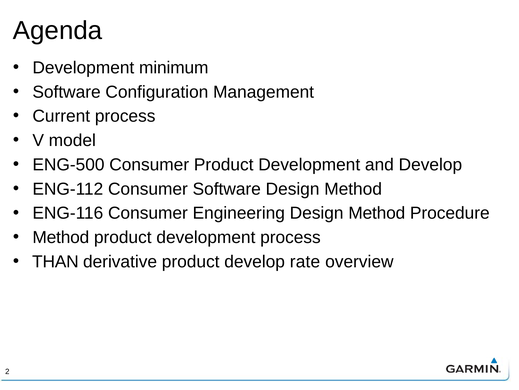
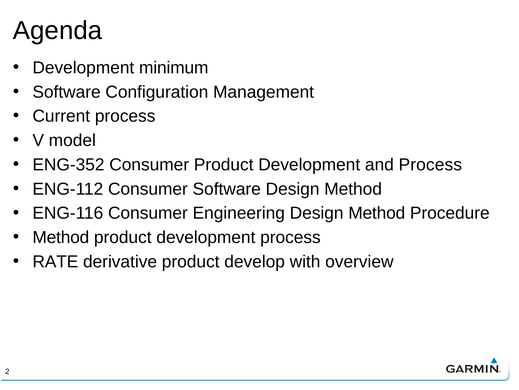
ENG-500: ENG-500 -> ENG-352
and Develop: Develop -> Process
THAN: THAN -> RATE
rate: rate -> with
